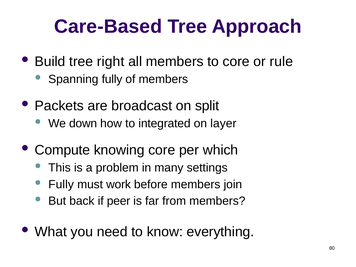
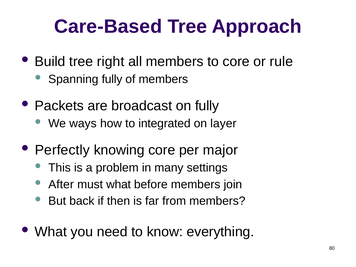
on split: split -> fully
down: down -> ways
Compute: Compute -> Perfectly
which: which -> major
Fully at (61, 184): Fully -> After
must work: work -> what
peer: peer -> then
